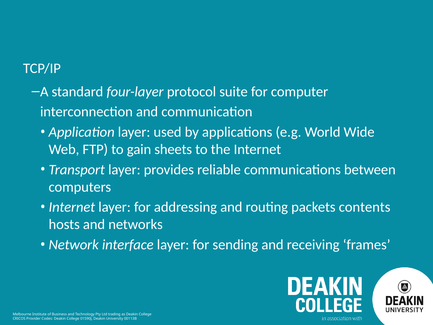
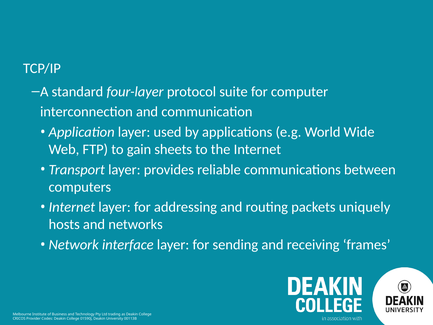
contents: contents -> uniquely
